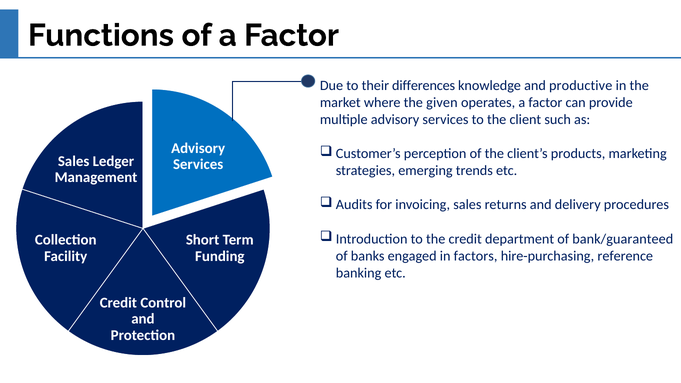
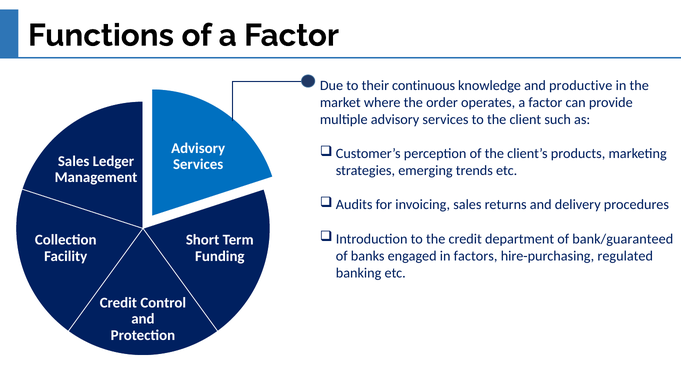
differences: differences -> continuous
given: given -> order
reference: reference -> regulated
